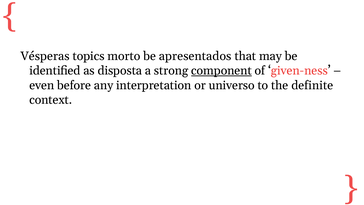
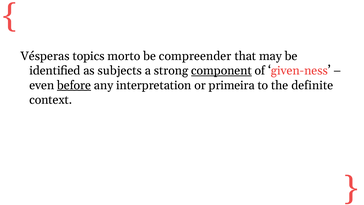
apresentados: apresentados -> compreender
disposta: disposta -> subjects
before underline: none -> present
universo: universo -> primeira
